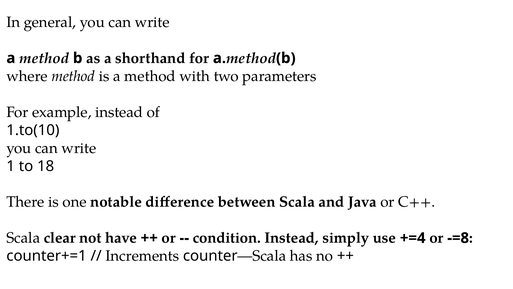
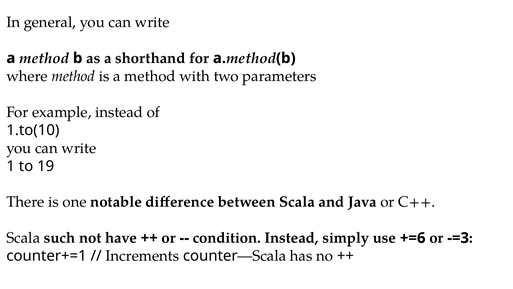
18: 18 -> 19
clear: clear -> such
+=4: +=4 -> +=6
-=8: -=8 -> -=3
